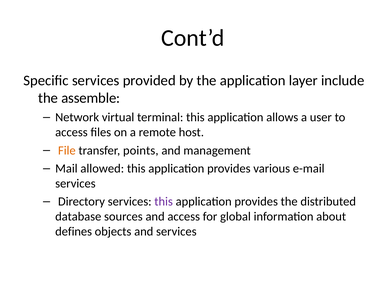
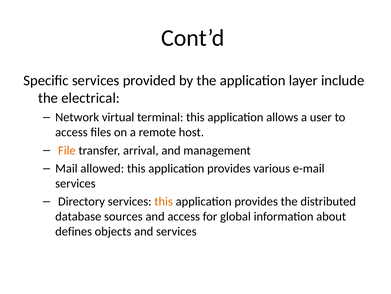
assemble: assemble -> electrical
points: points -> arrival
this at (164, 201) colour: purple -> orange
